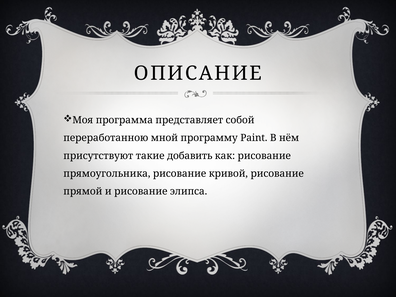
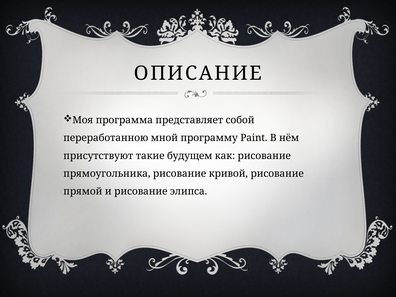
добавить: добавить -> будущем
